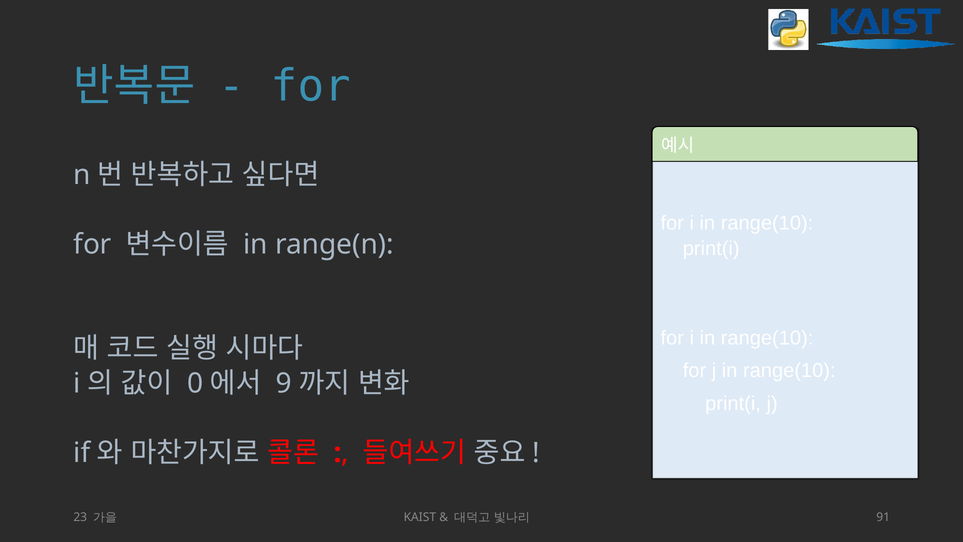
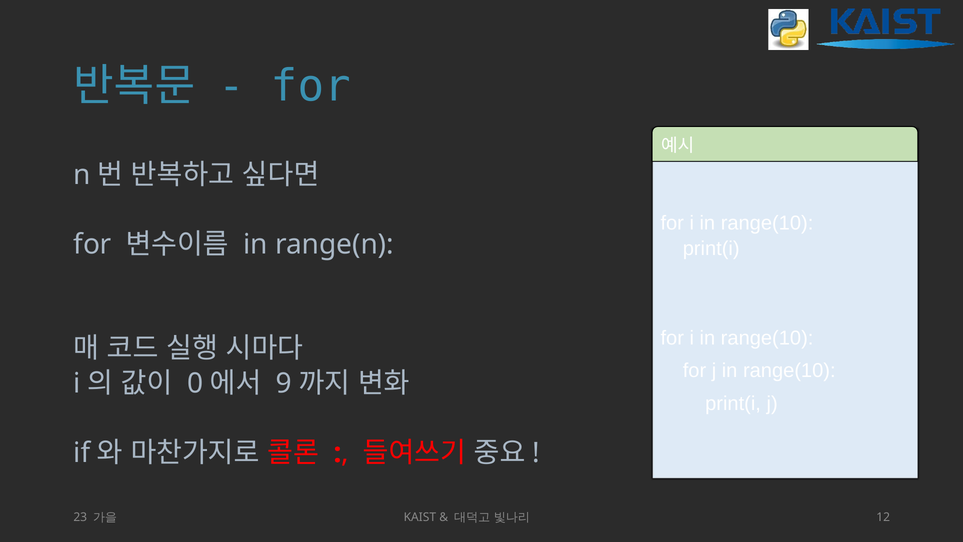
91: 91 -> 12
